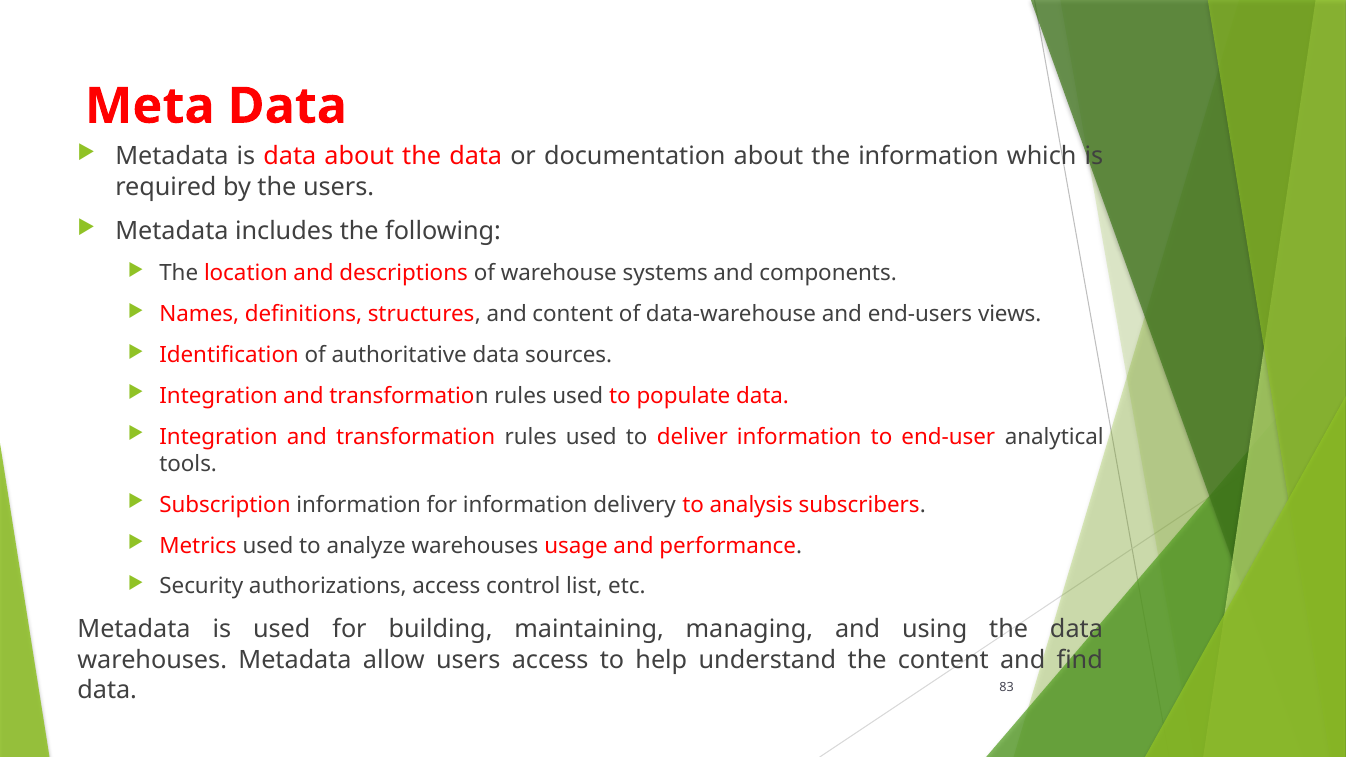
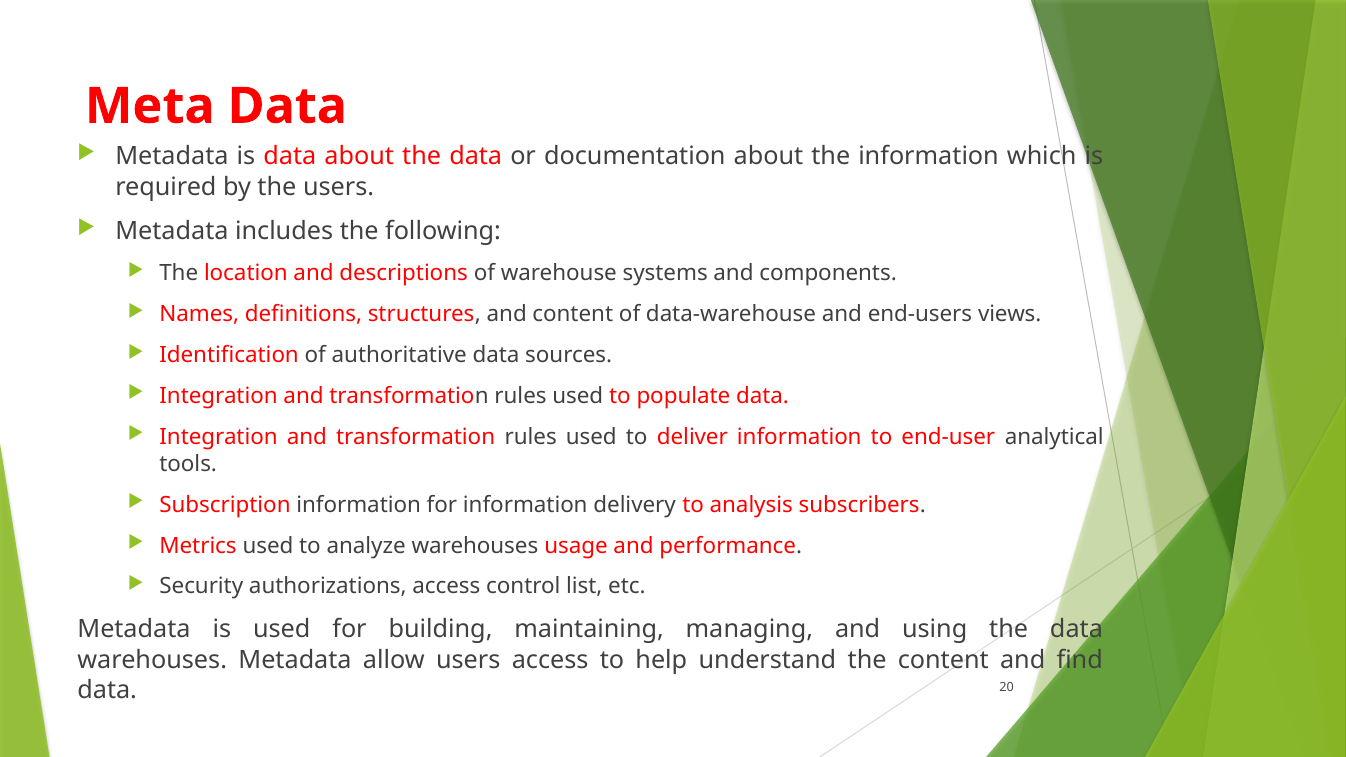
83: 83 -> 20
